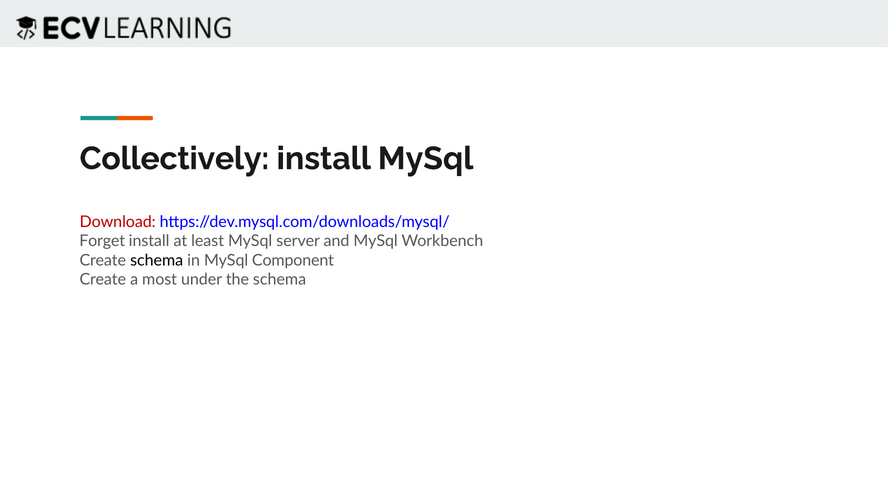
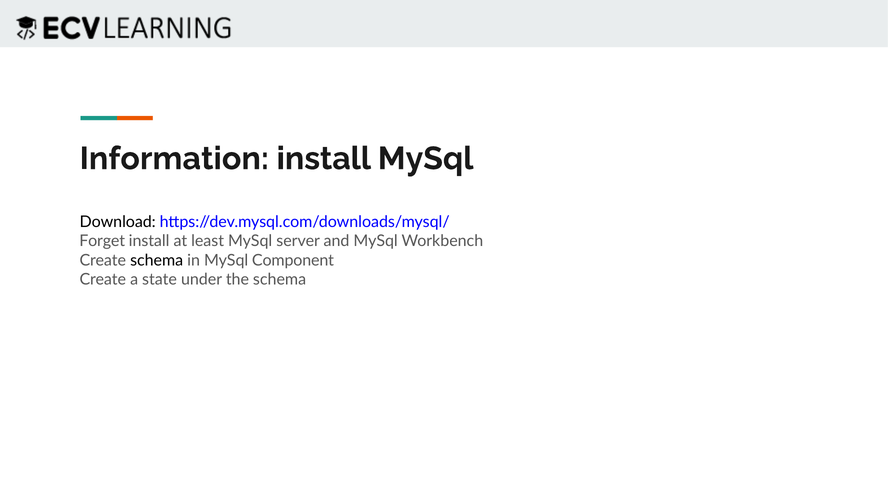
Collectively: Collectively -> Information
Download colour: red -> black
most: most -> state
